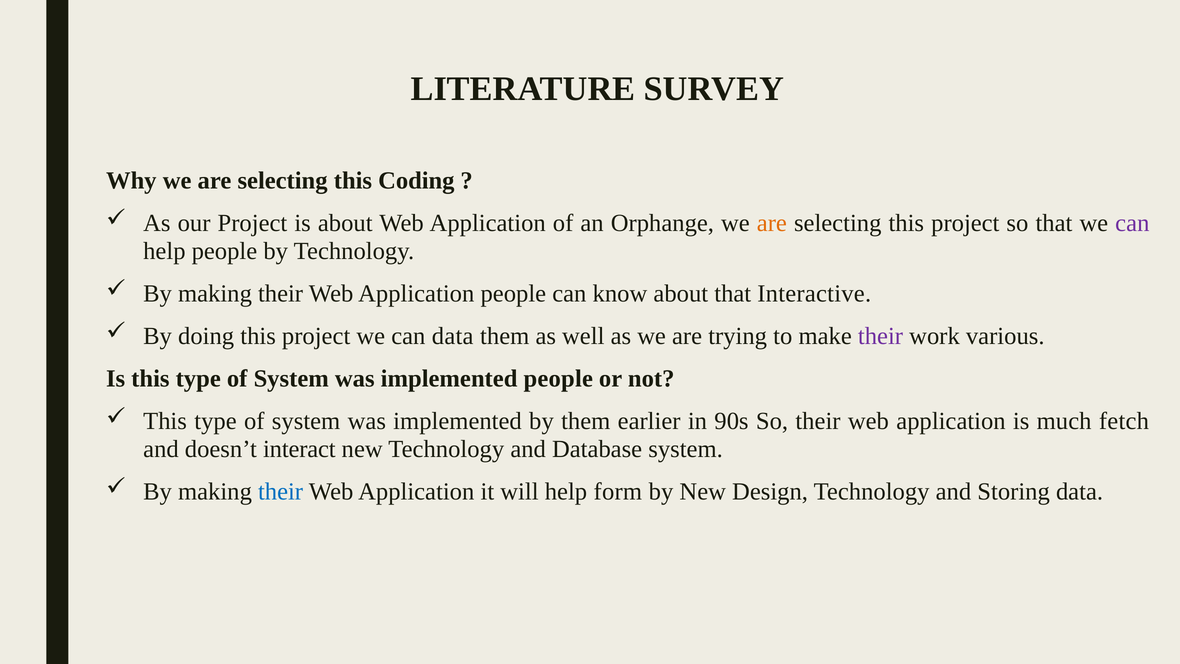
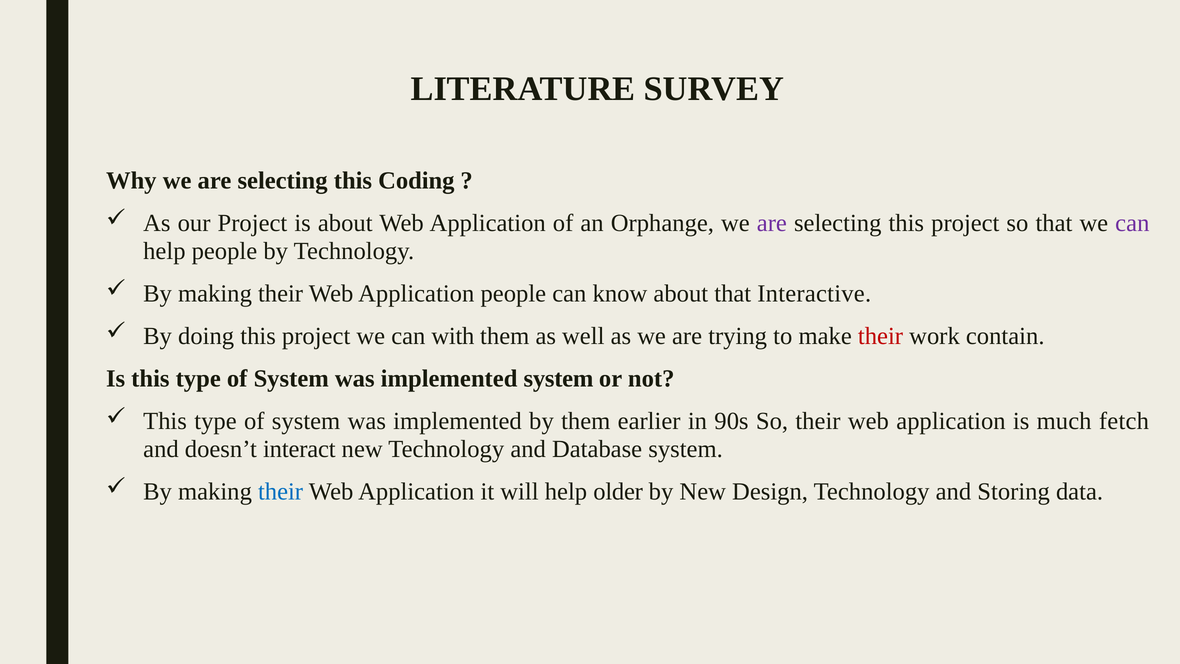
are at (772, 223) colour: orange -> purple
can data: data -> with
their at (880, 336) colour: purple -> red
various: various -> contain
implemented people: people -> system
form: form -> older
